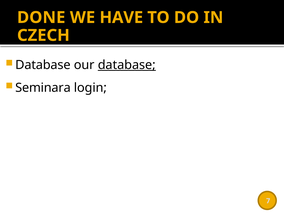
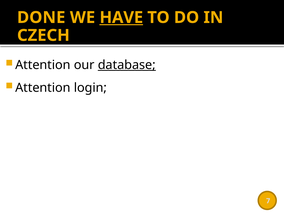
HAVE underline: none -> present
Database at (43, 65): Database -> Attention
Seminara at (43, 88): Seminara -> Attention
